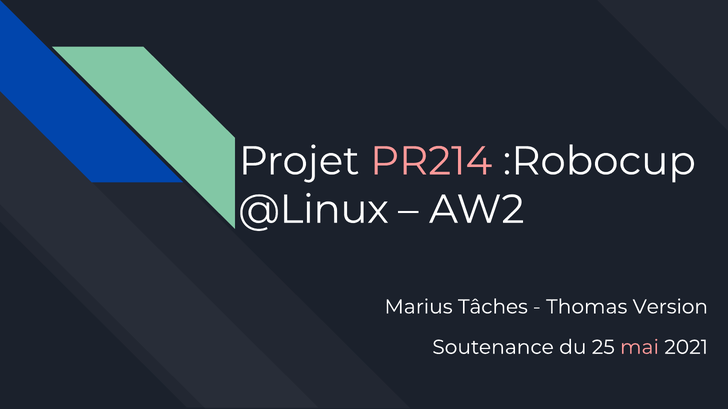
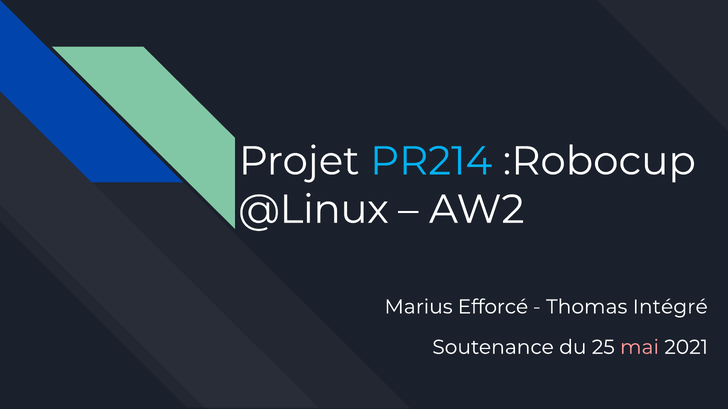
PR214 colour: pink -> light blue
Tâches: Tâches -> Efforcé
Version: Version -> Intégré
